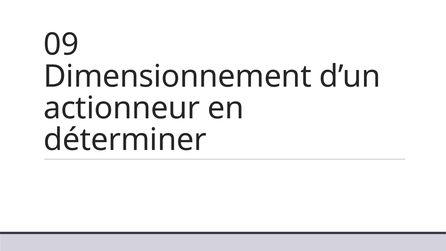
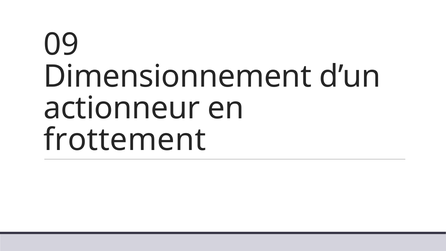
déterminer: déterminer -> frottement
